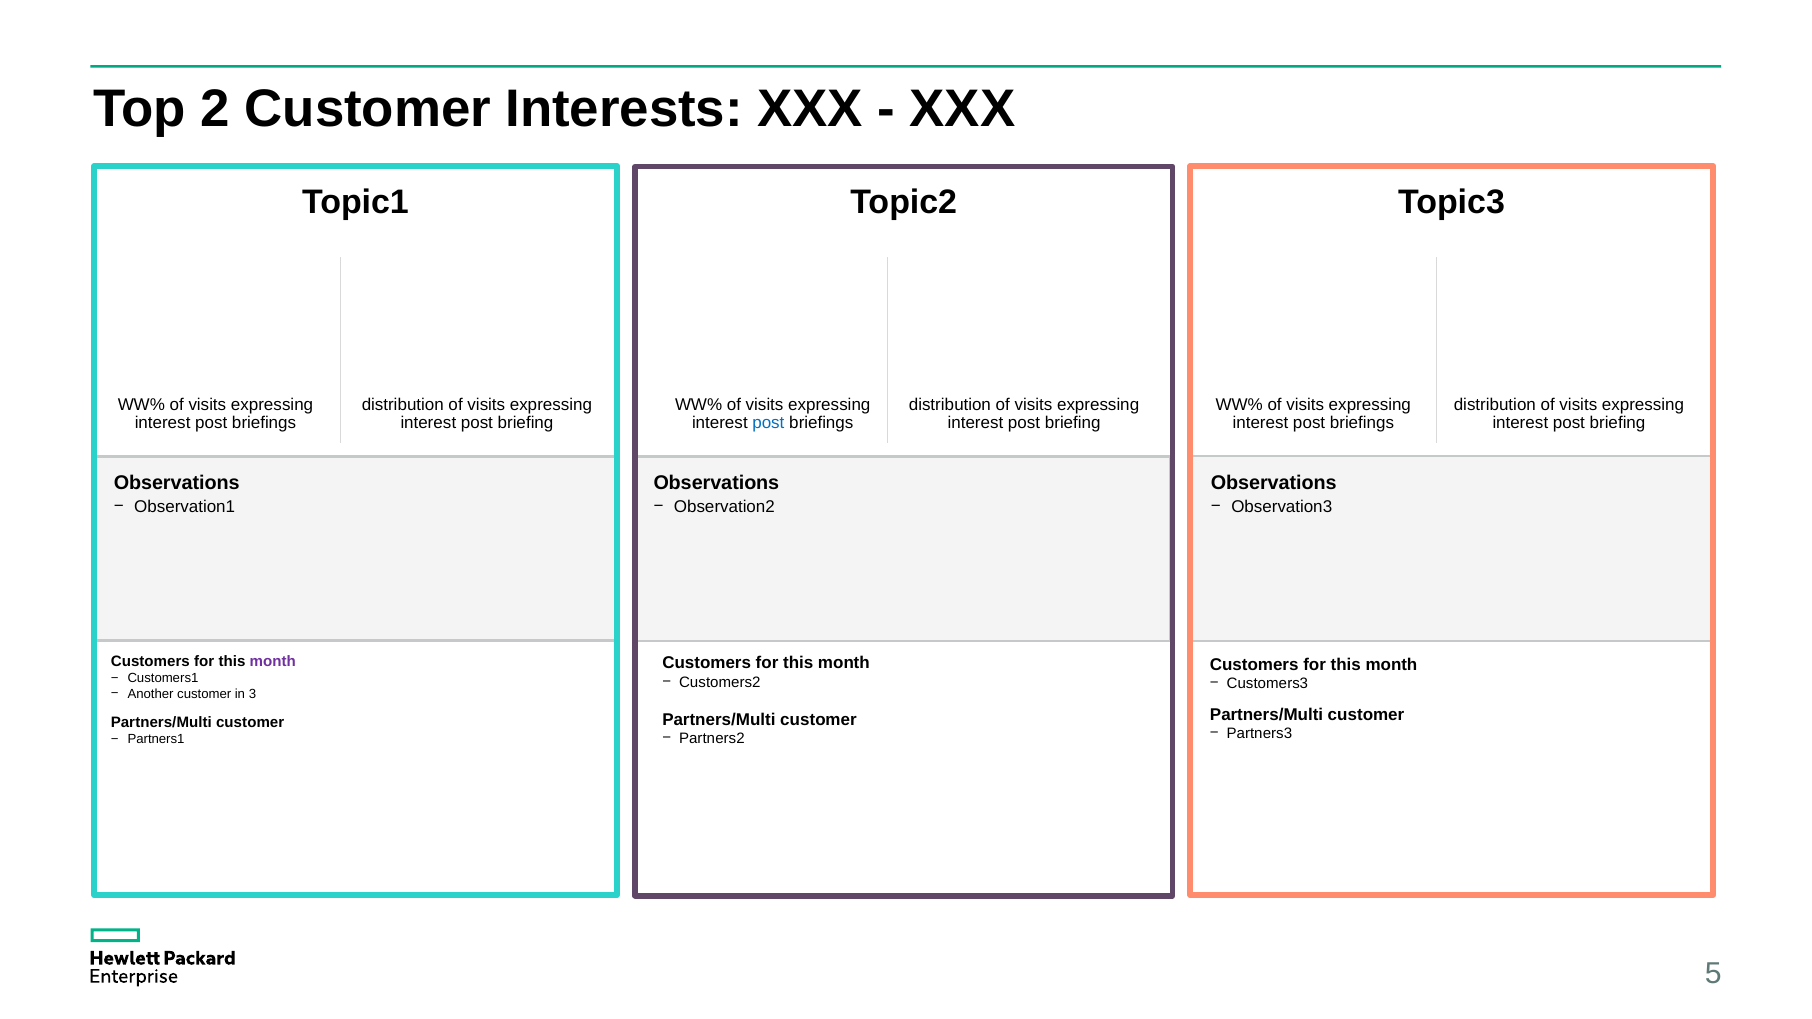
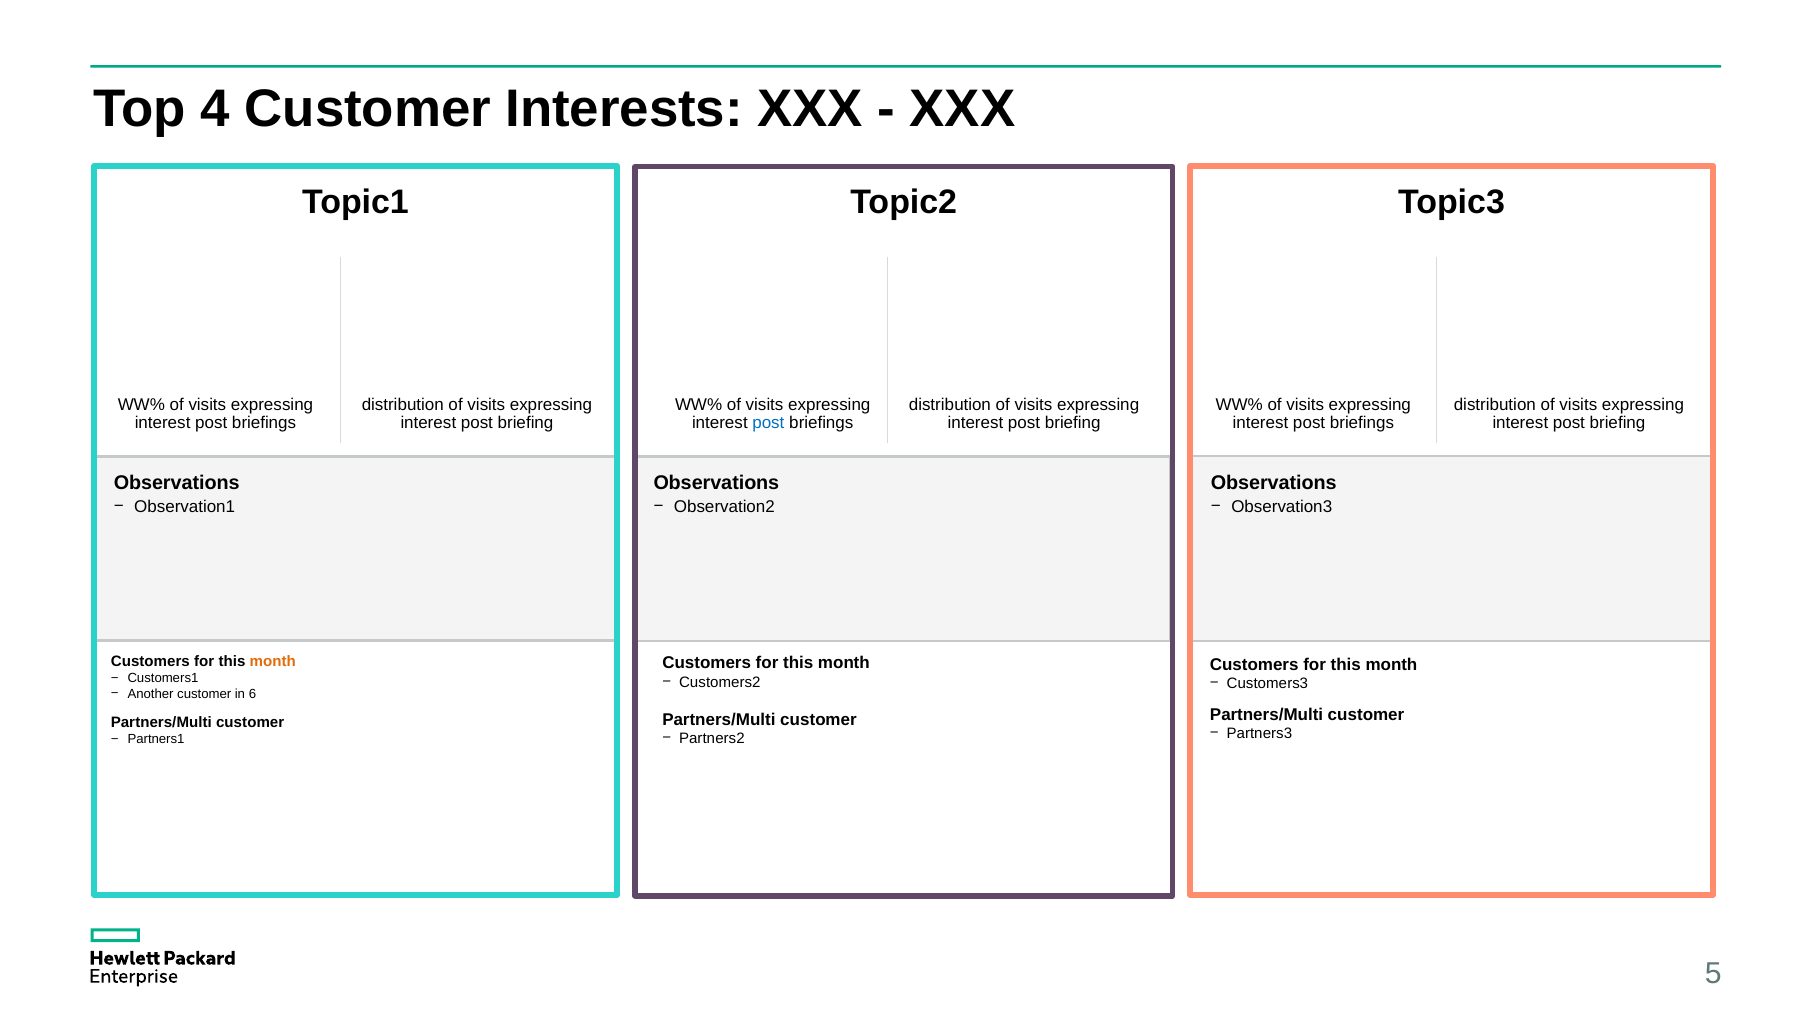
2: 2 -> 4
month at (273, 662) colour: purple -> orange
3: 3 -> 6
